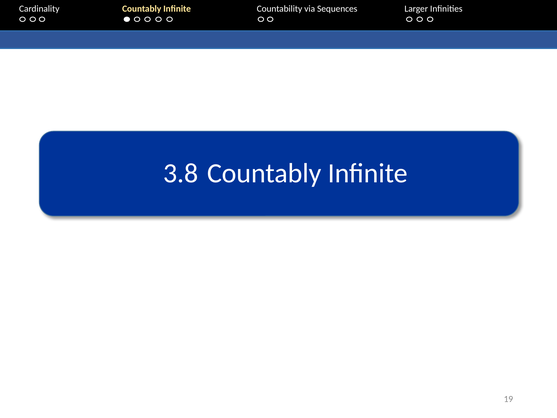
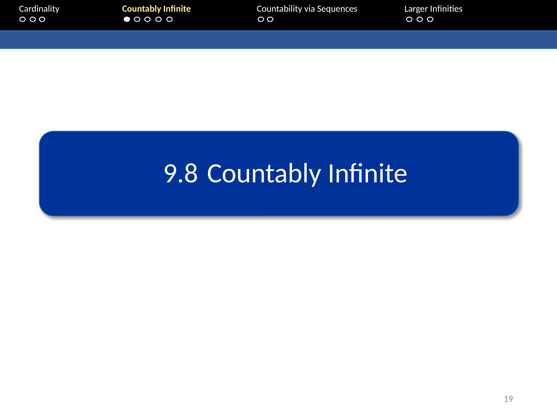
3.8: 3.8 -> 9.8
